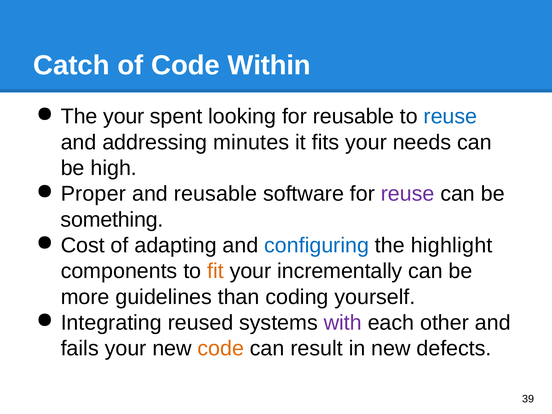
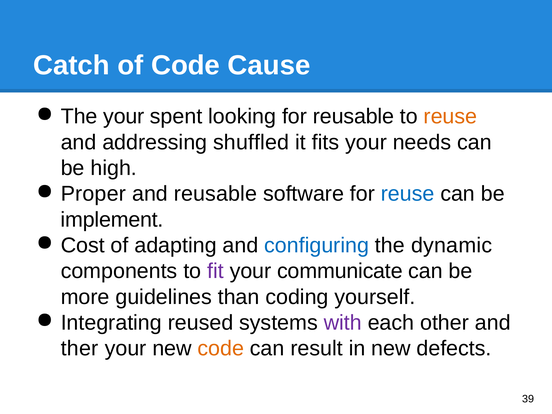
Within: Within -> Cause
reuse at (450, 117) colour: blue -> orange
minutes: minutes -> shuffled
reuse at (408, 194) colour: purple -> blue
something: something -> implement
highlight: highlight -> dynamic
fit colour: orange -> purple
incrementally: incrementally -> communicate
fails: fails -> ther
